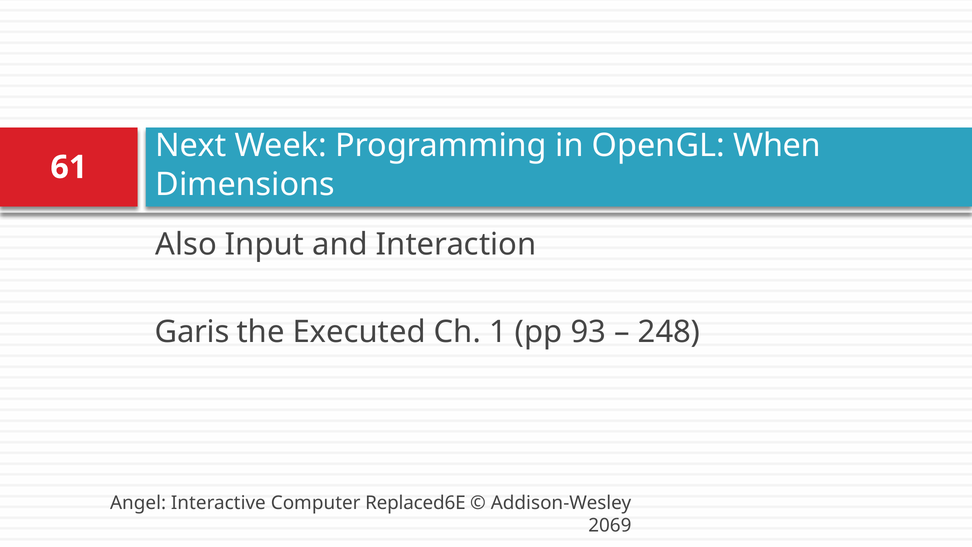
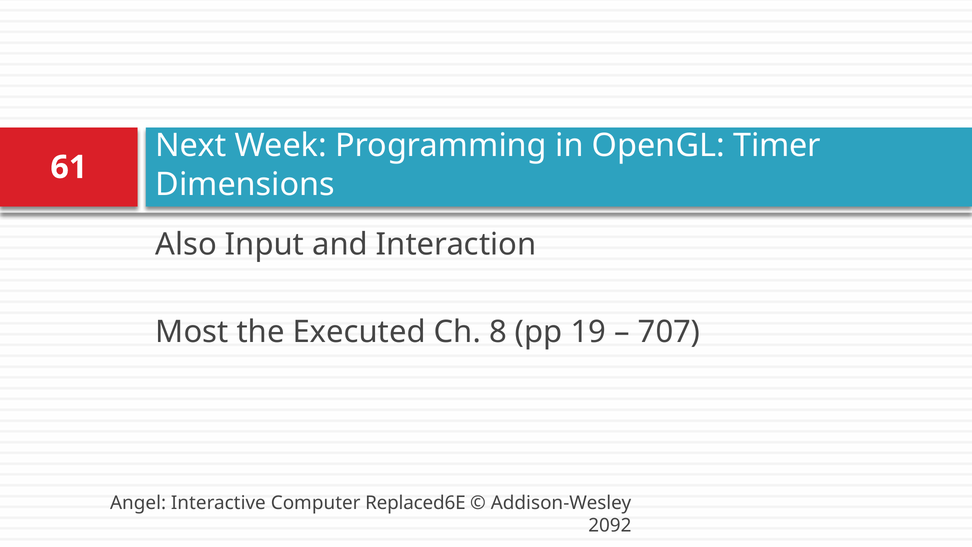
When: When -> Timer
Garis: Garis -> Most
1: 1 -> 8
93: 93 -> 19
248: 248 -> 707
2069: 2069 -> 2092
